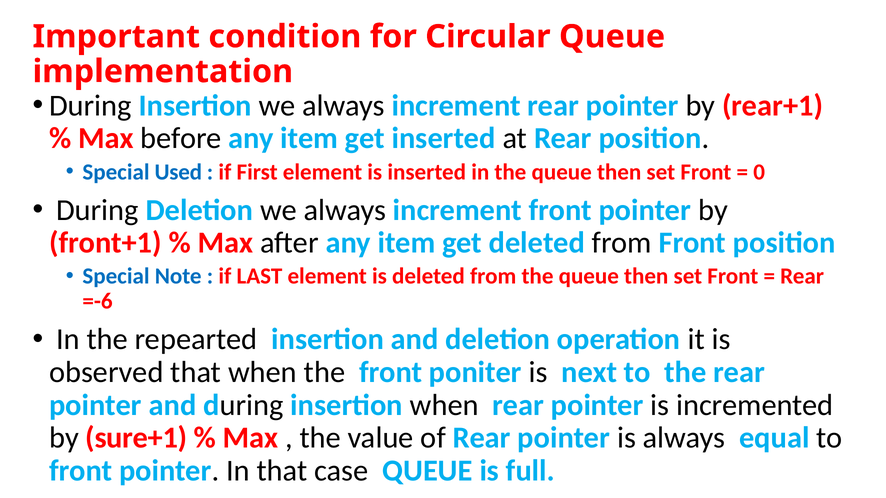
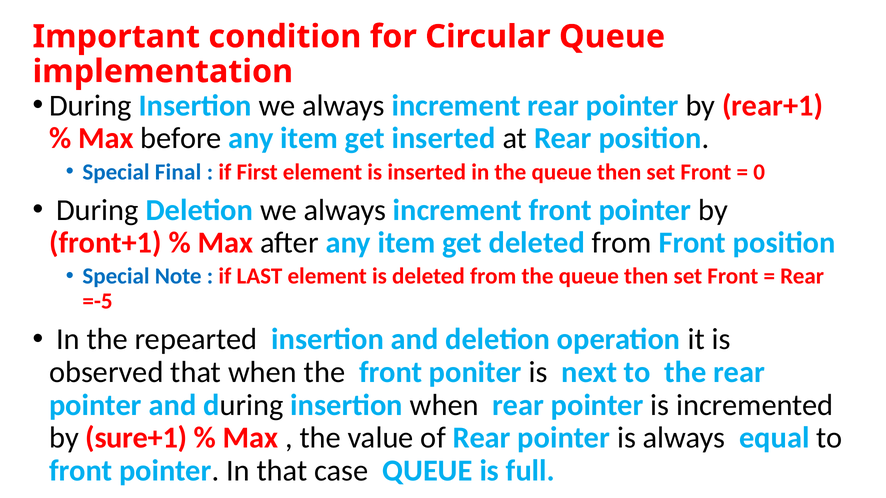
Used: Used -> Final
=-6: =-6 -> =-5
